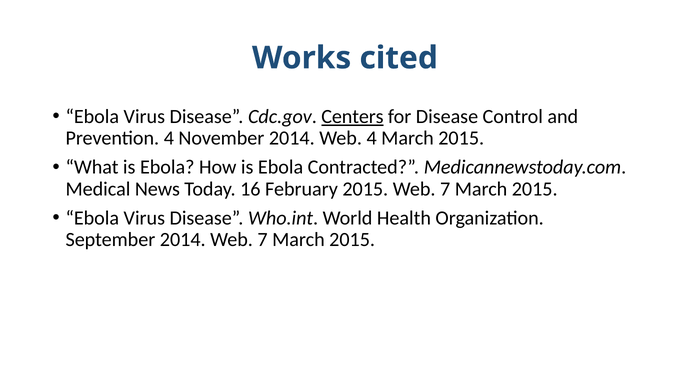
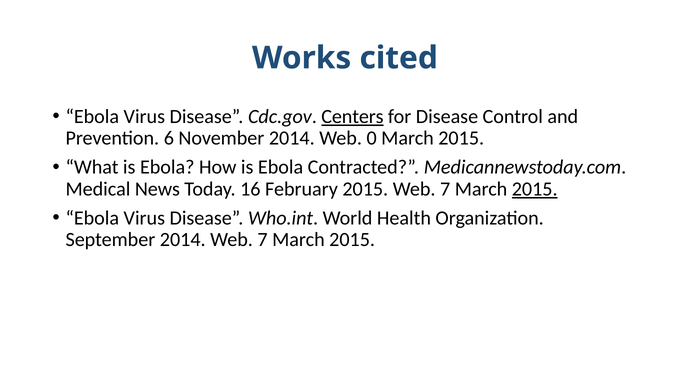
Prevention 4: 4 -> 6
Web 4: 4 -> 0
2015 at (535, 189) underline: none -> present
